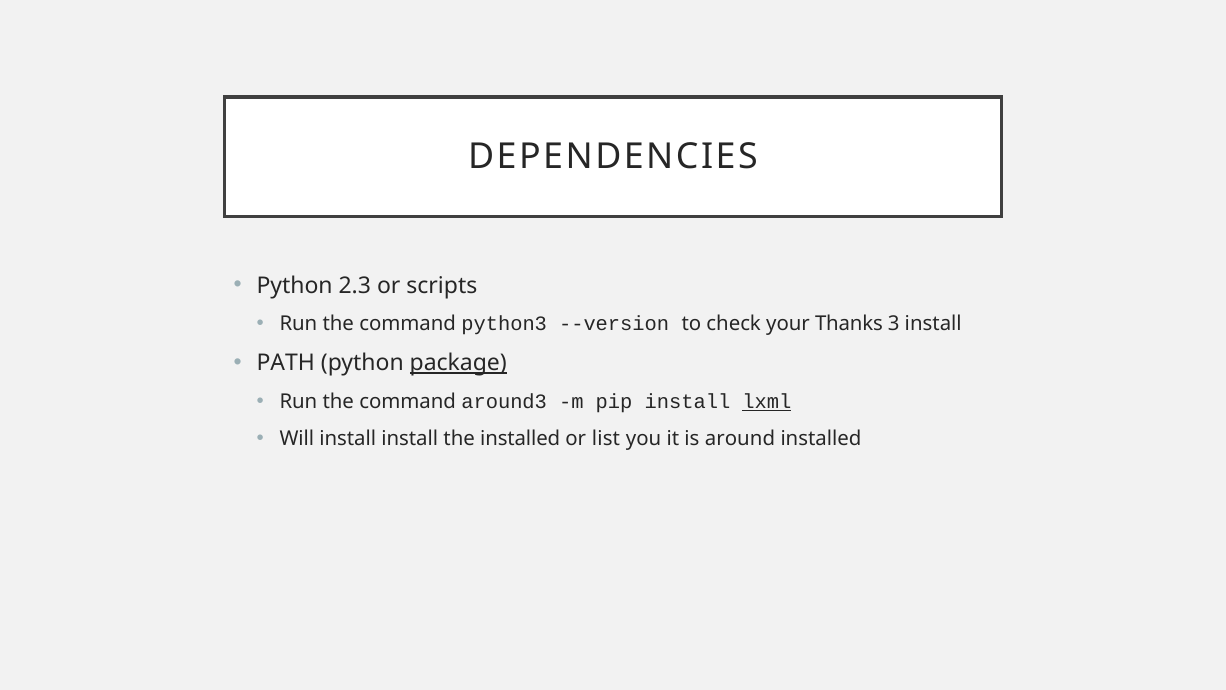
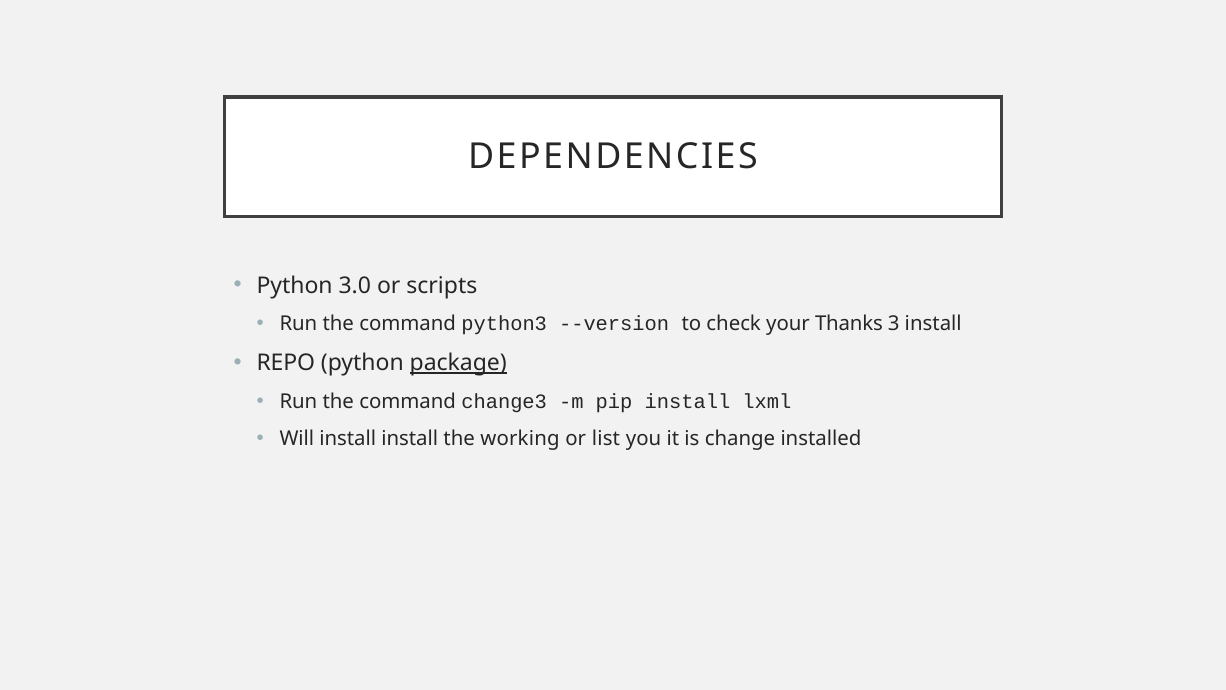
2.3: 2.3 -> 3.0
PATH: PATH -> REPO
around3: around3 -> change3
lxml underline: present -> none
the installed: installed -> working
around: around -> change
